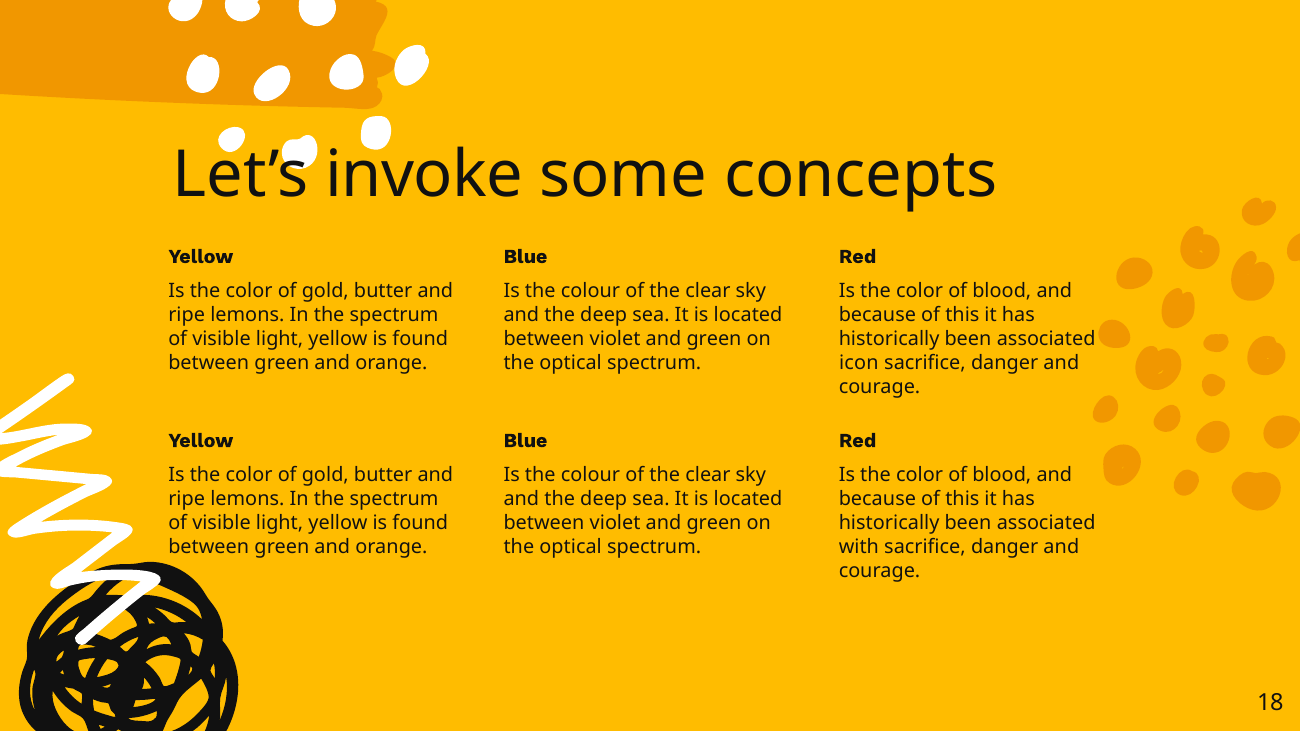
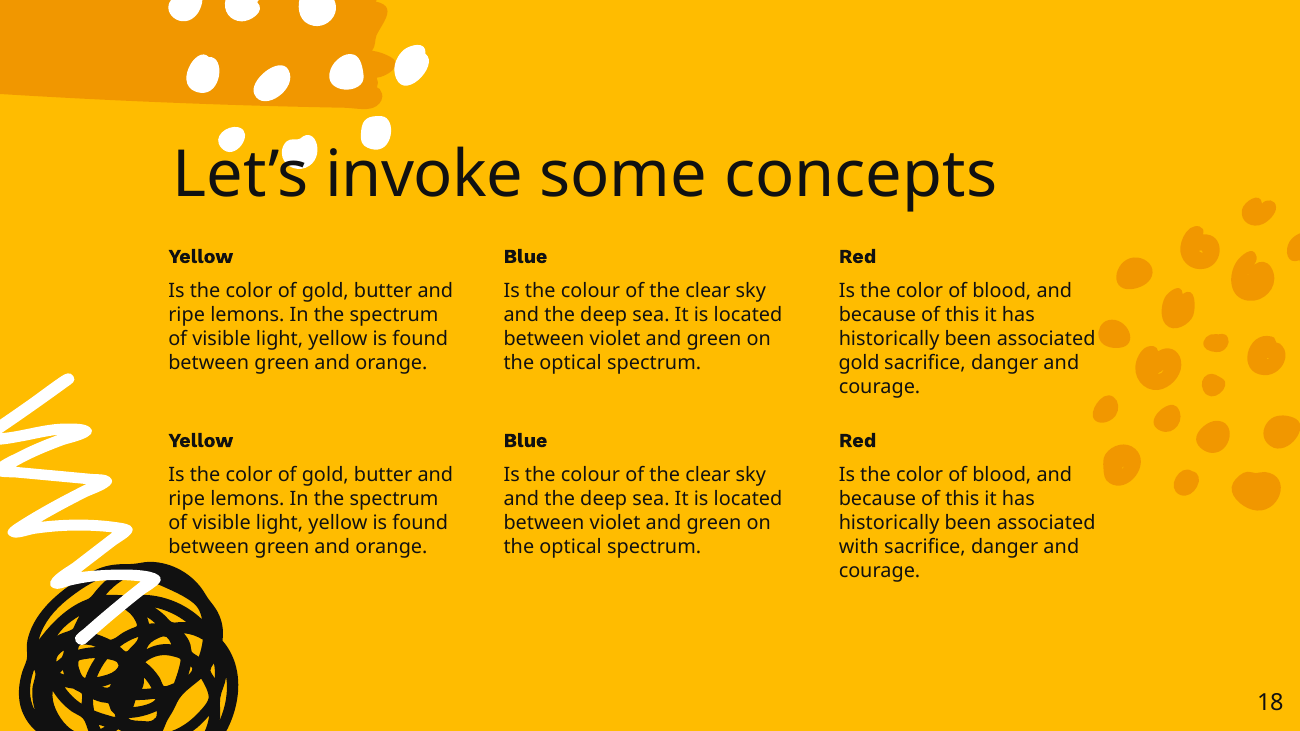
icon at (859, 363): icon -> gold
